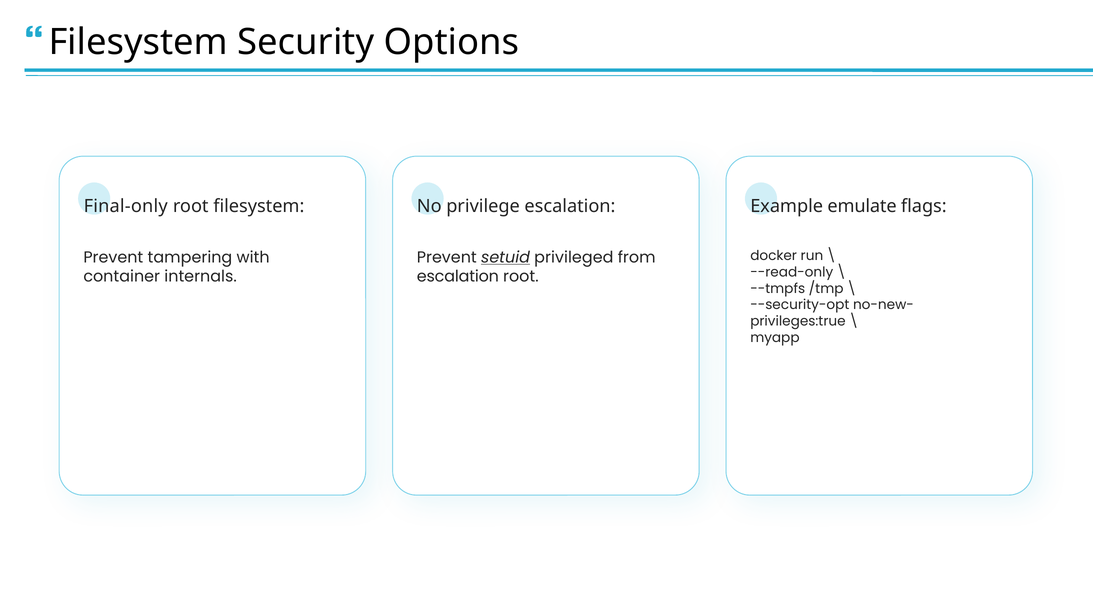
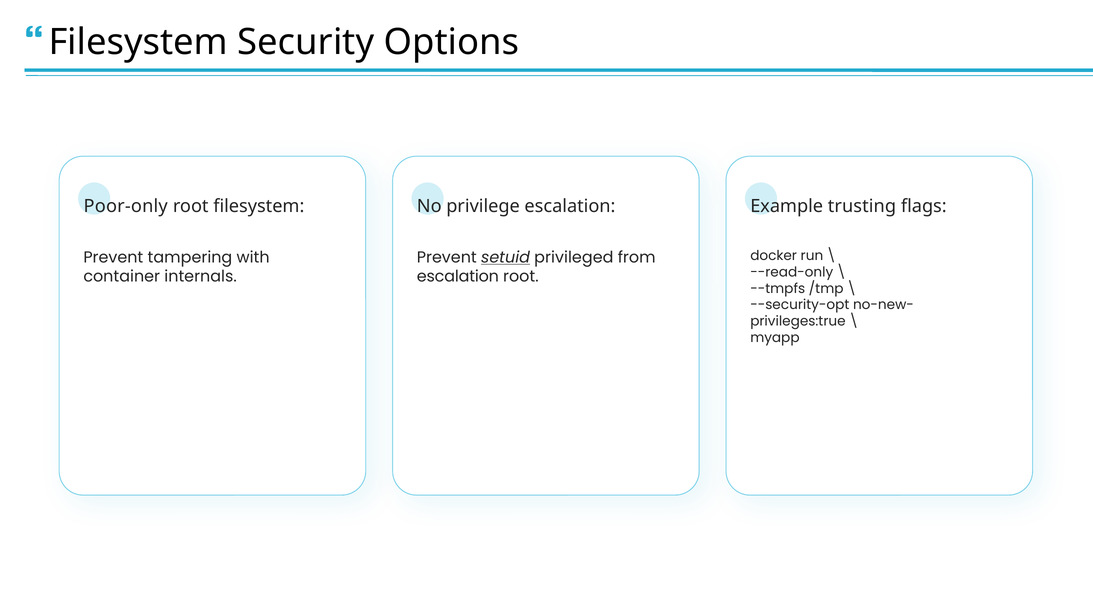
Final-only: Final-only -> Poor-only
emulate: emulate -> trusting
